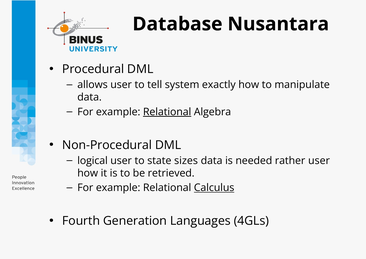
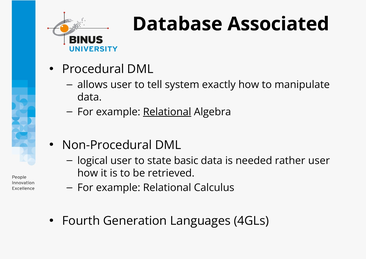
Nusantara: Nusantara -> Associated
sizes: sizes -> basic
Calculus underline: present -> none
